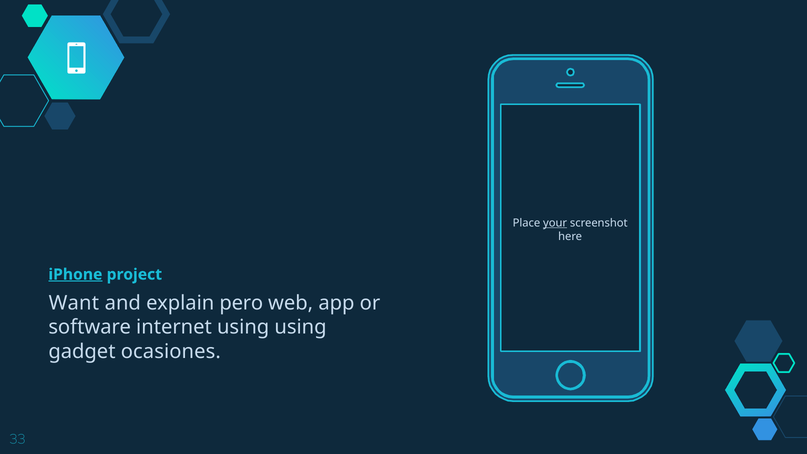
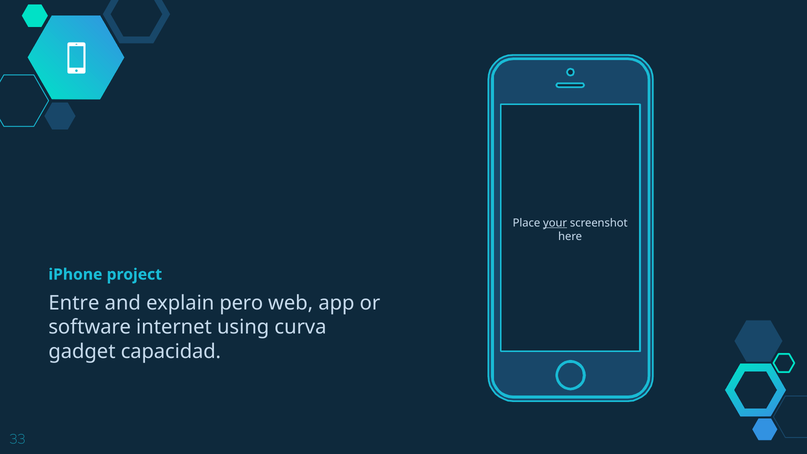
iPhone underline: present -> none
Want: Want -> Entre
using using: using -> curva
ocasiones: ocasiones -> capacidad
